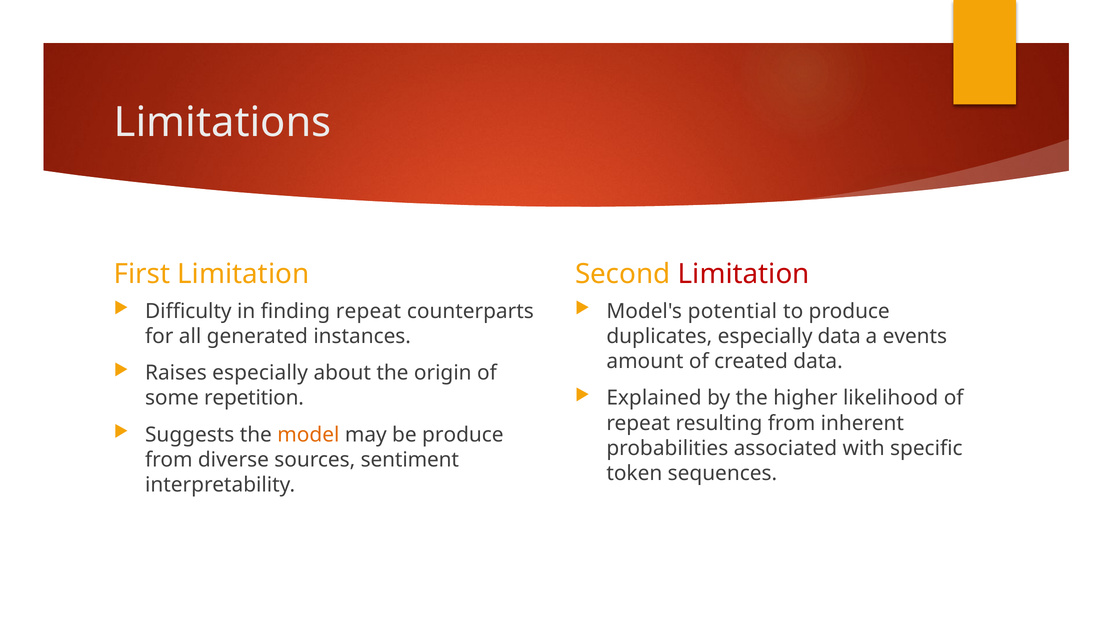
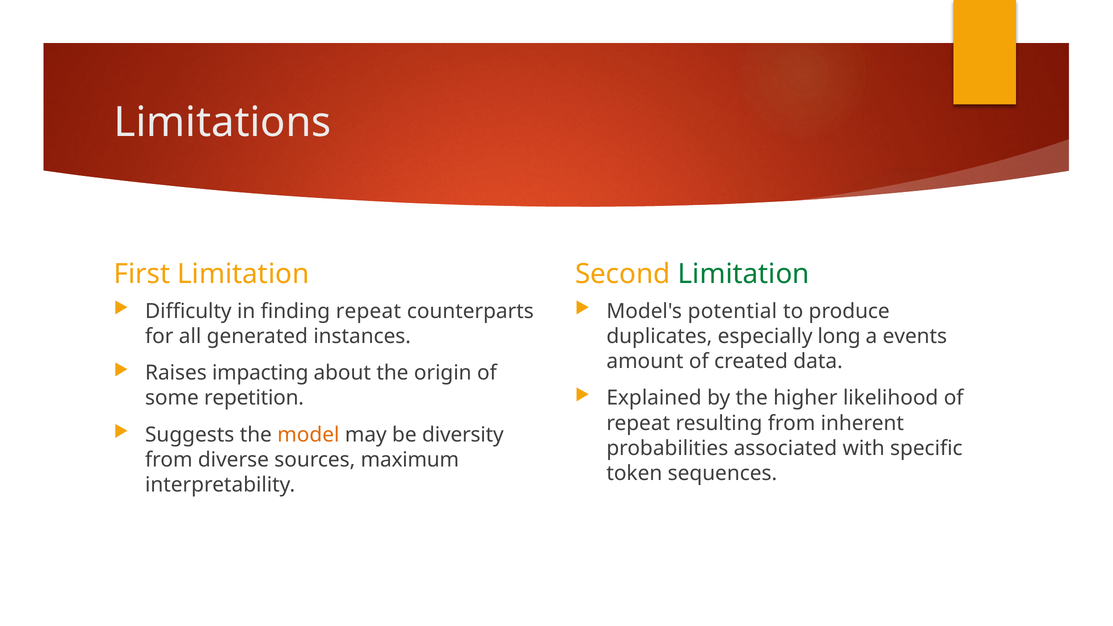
Limitation at (744, 274) colour: red -> green
especially data: data -> long
Raises especially: especially -> impacting
be produce: produce -> diversity
sentiment: sentiment -> maximum
